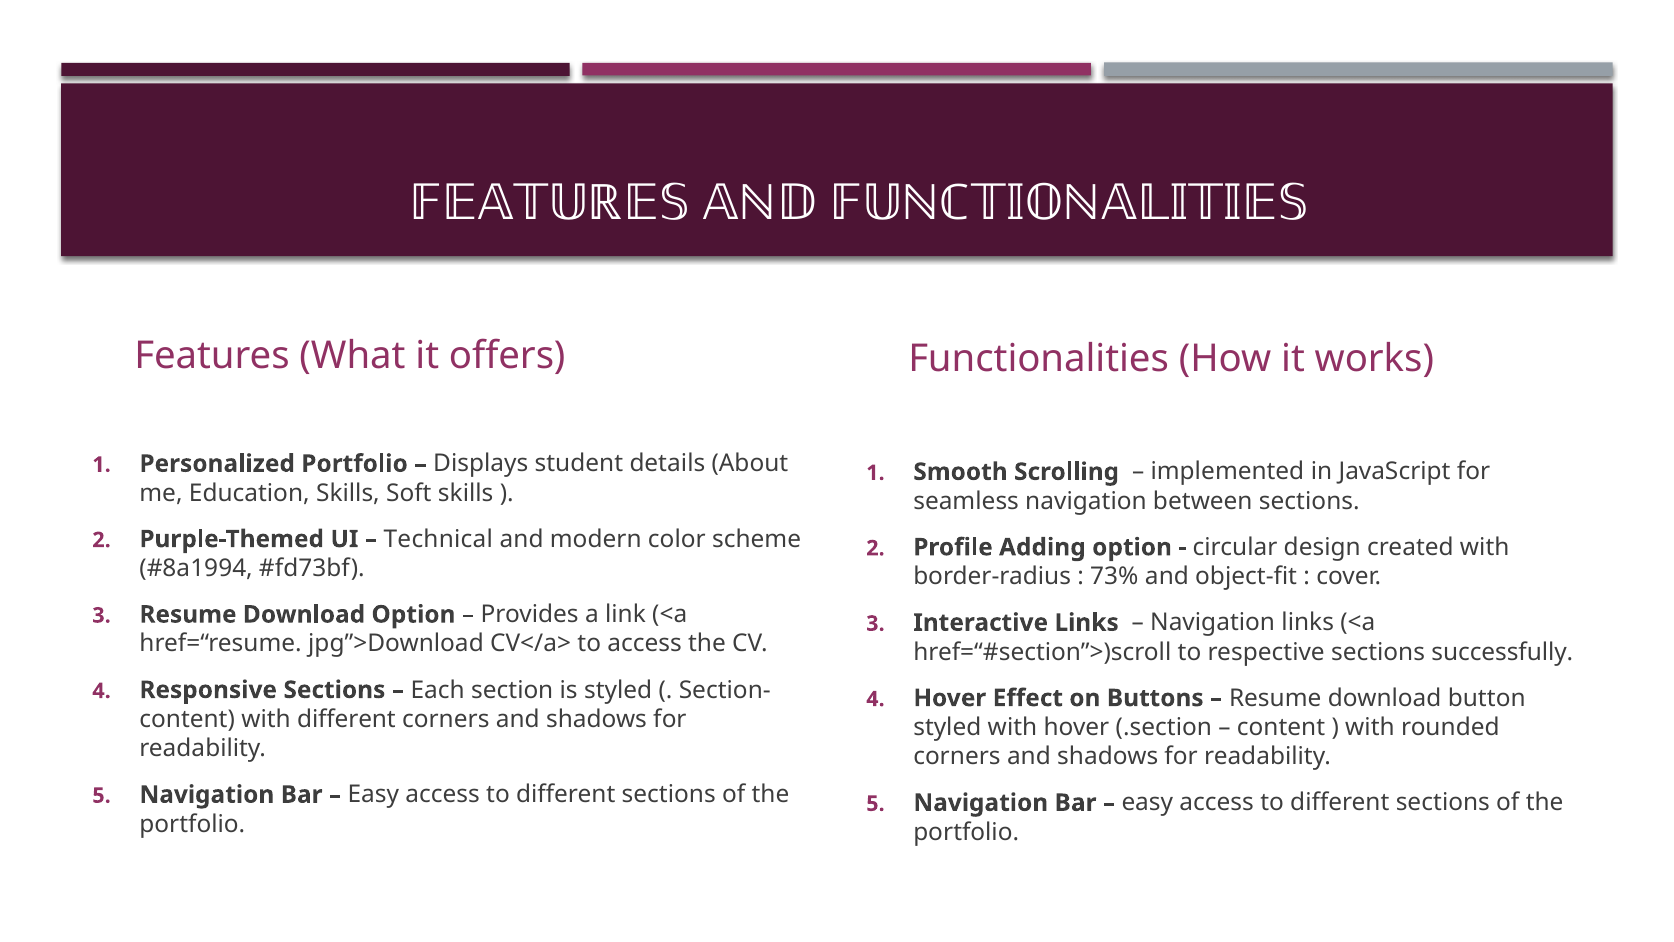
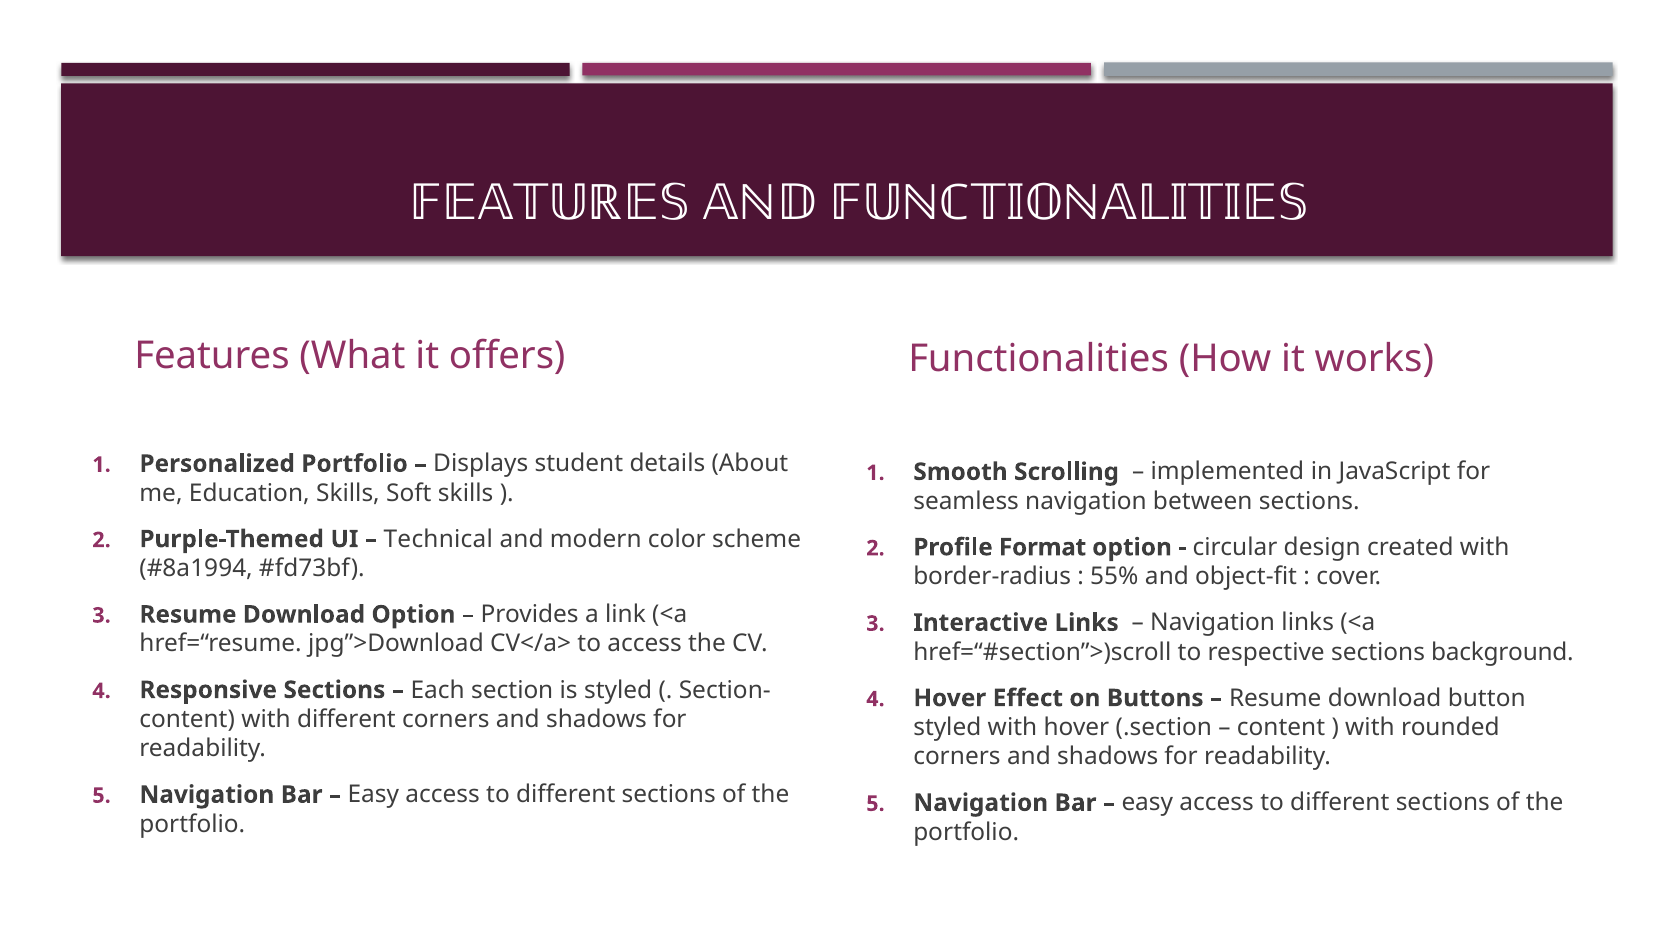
Adding: Adding -> Format
73%: 73% -> 55%
successfully: successfully -> background
